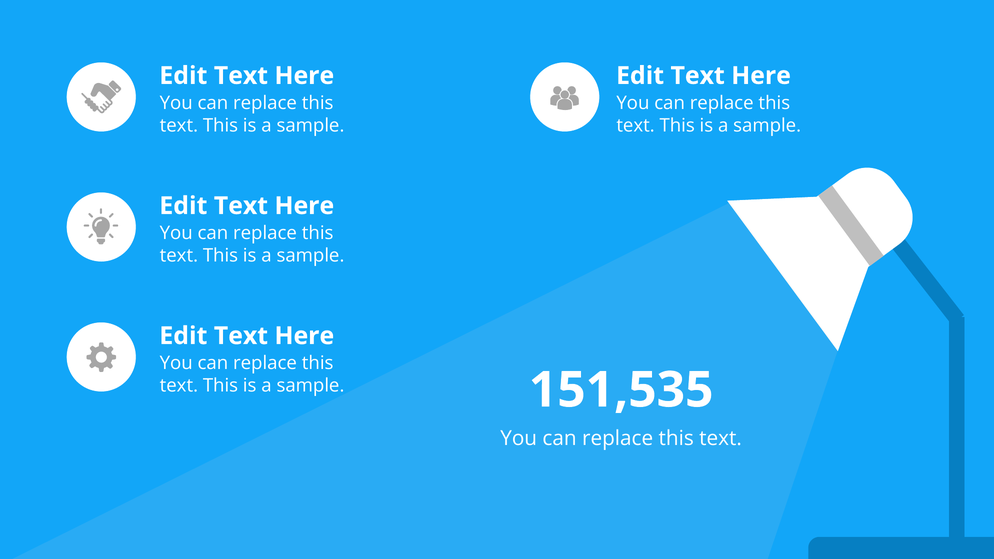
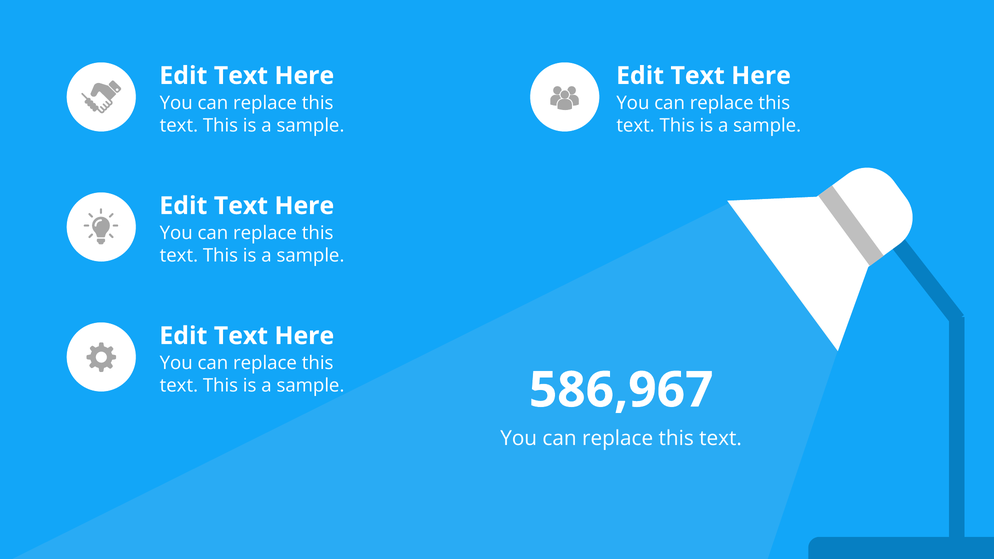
151,535: 151,535 -> 586,967
